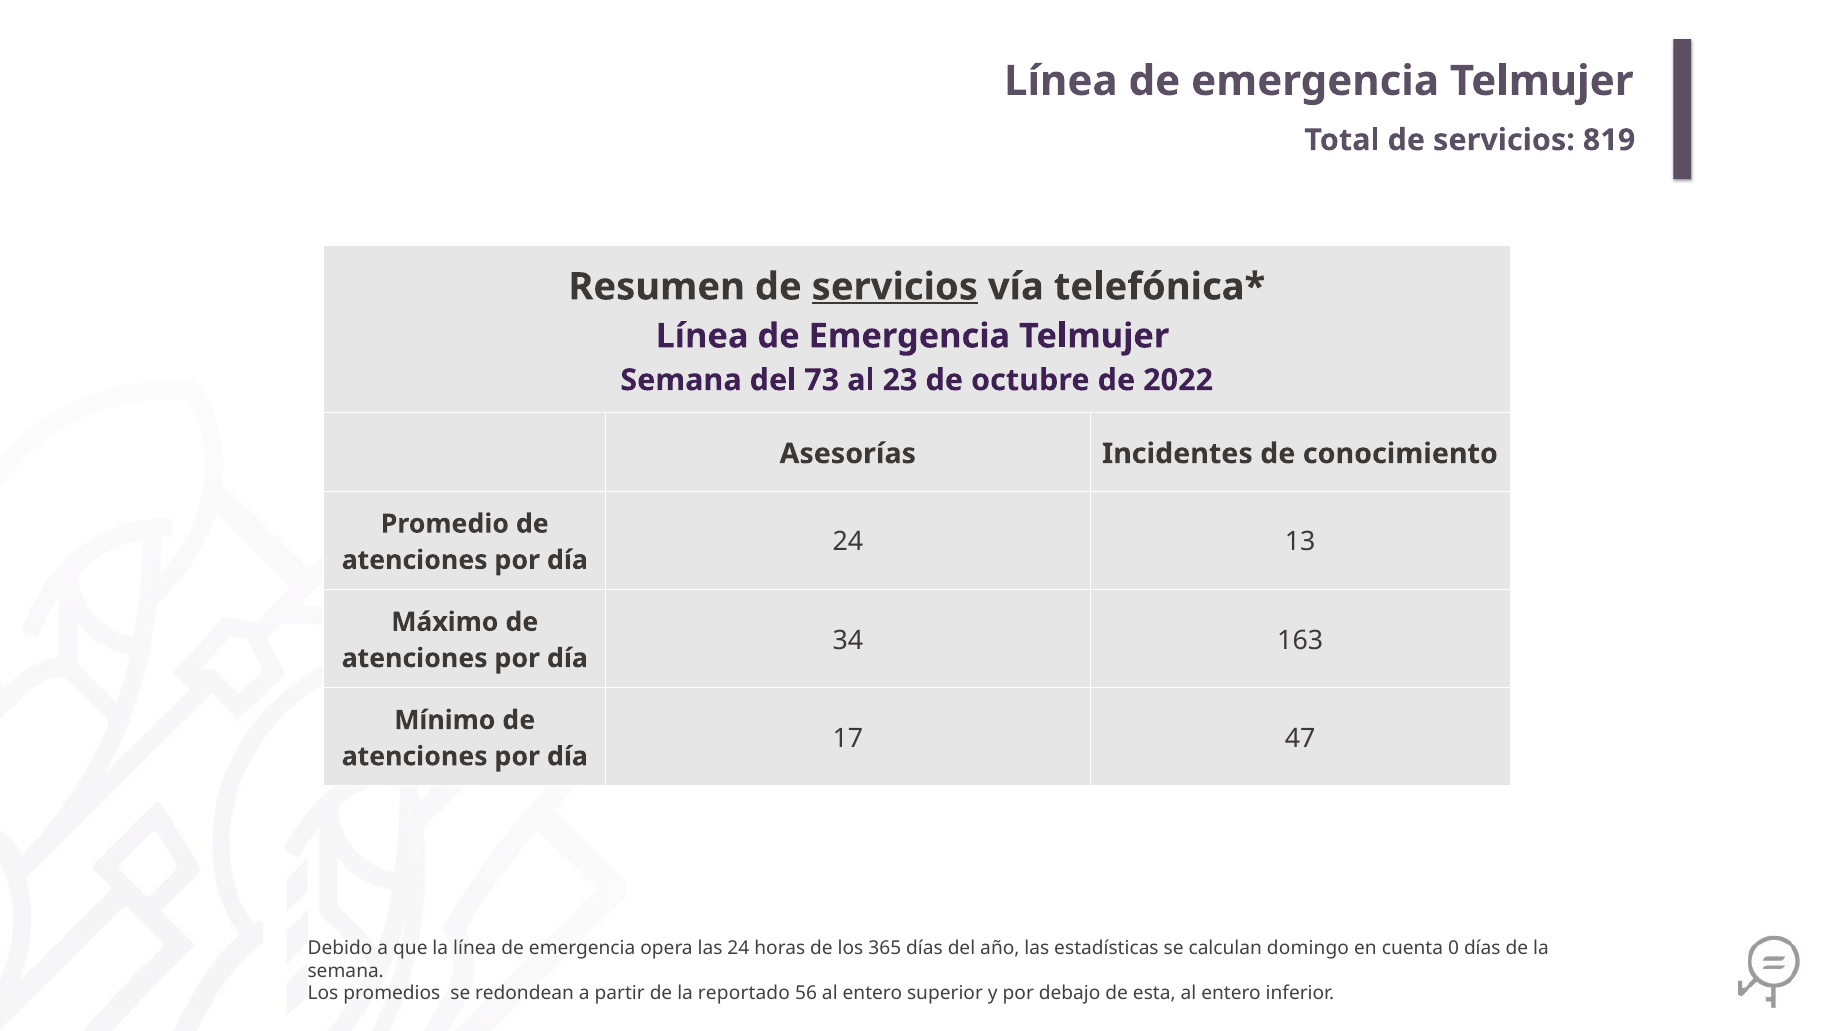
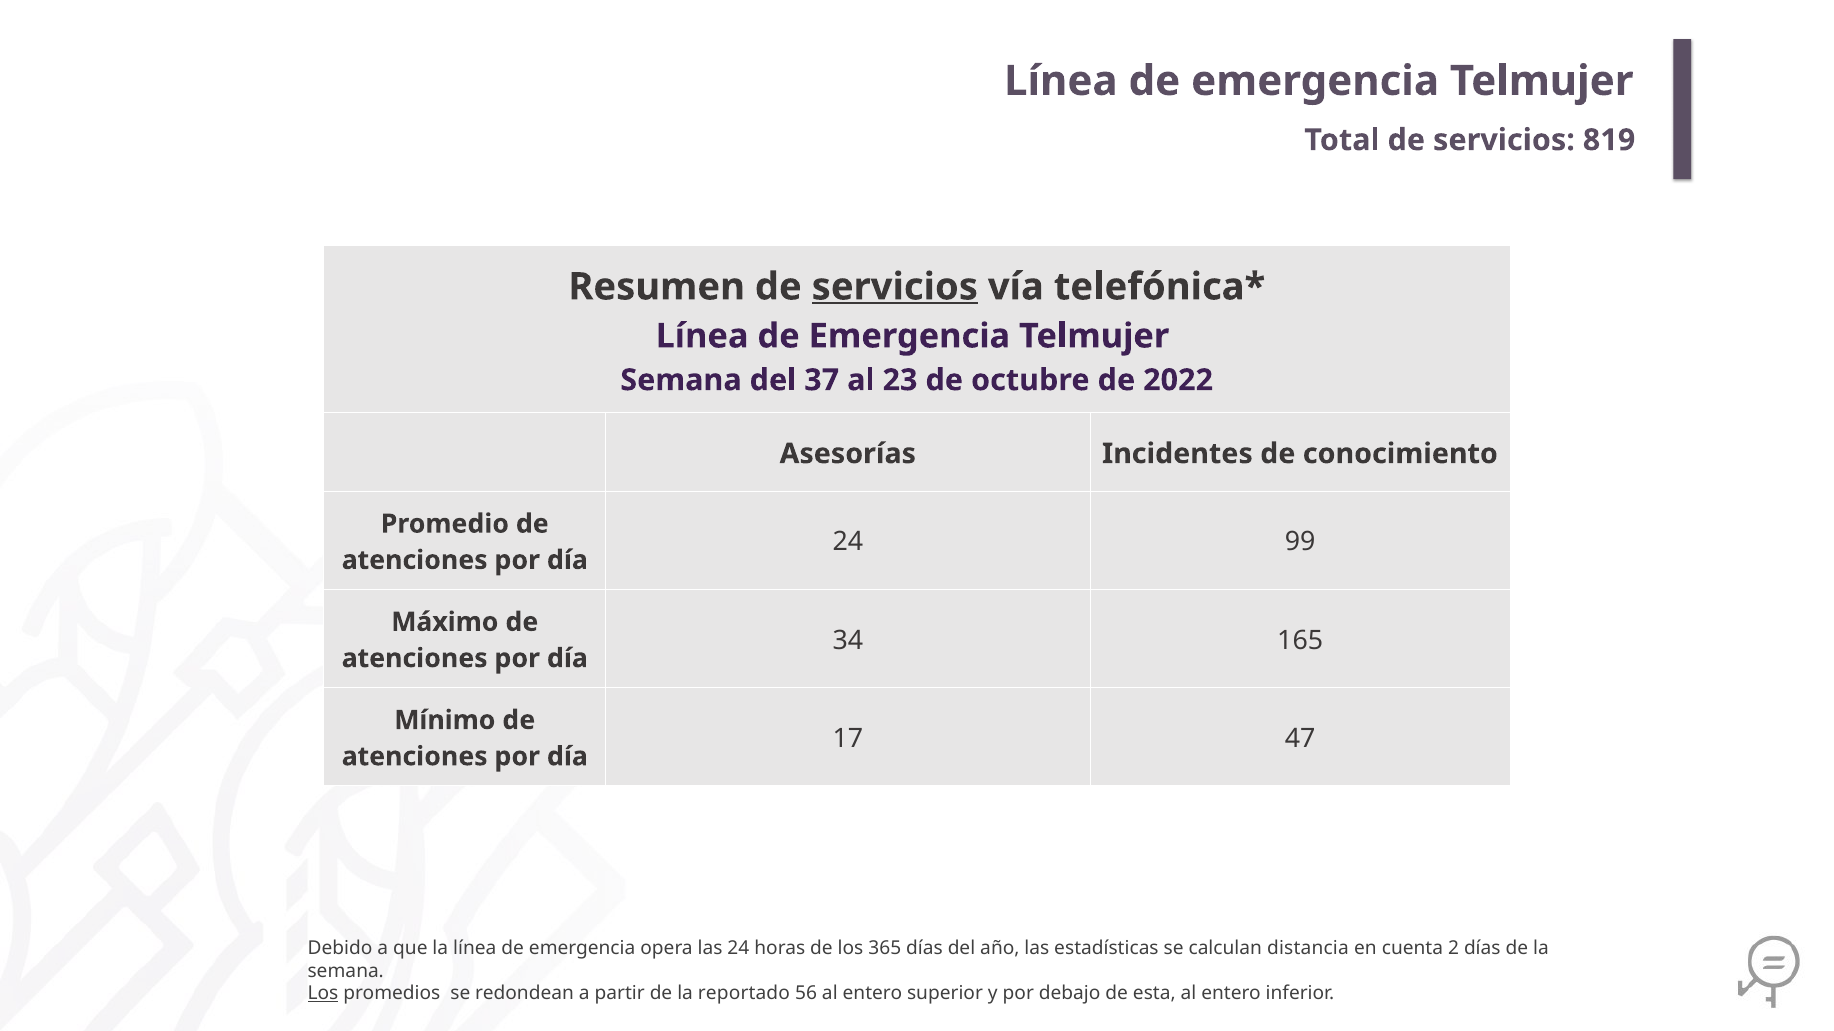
73: 73 -> 37
13: 13 -> 99
163: 163 -> 165
domingo: domingo -> distancia
0: 0 -> 2
Los at (323, 994) underline: none -> present
